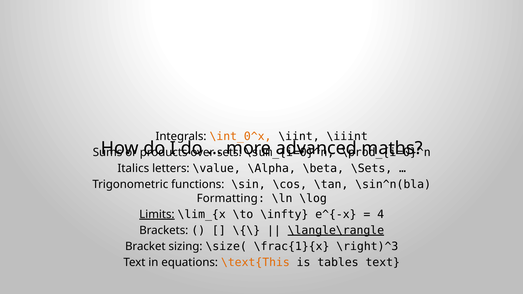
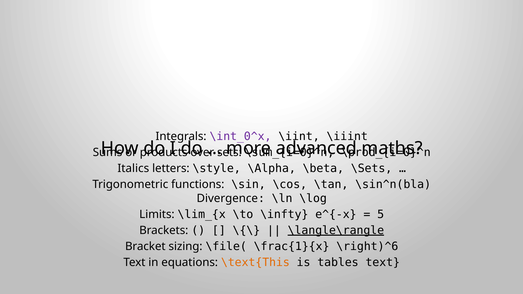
\int_0^x colour: orange -> purple
\value: \value -> \style
Formatting: Formatting -> Divergence
Limits underline: present -> none
4: 4 -> 5
\size(: \size( -> \file(
\right)^3: \right)^3 -> \right)^6
